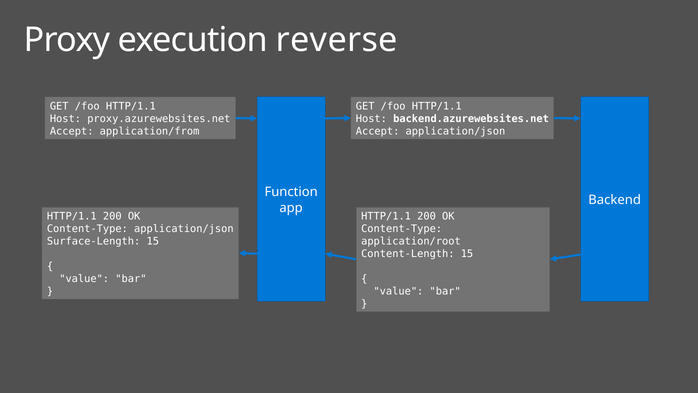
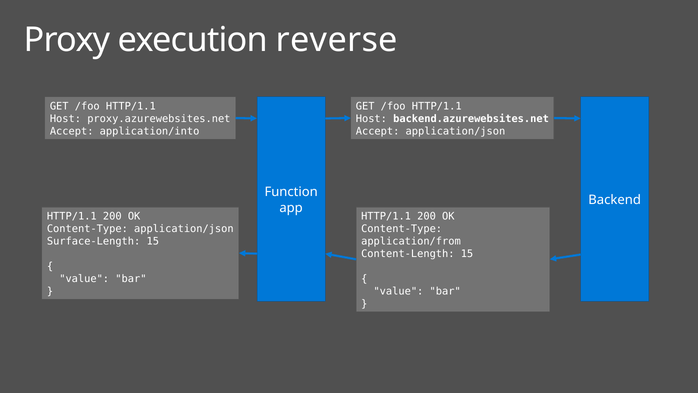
application/from: application/from -> application/into
application/root: application/root -> application/from
